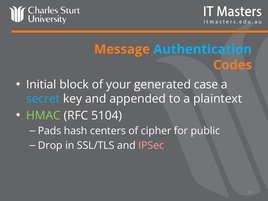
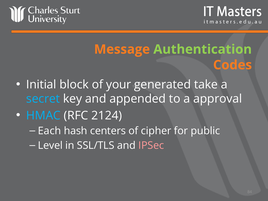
Authentication colour: light blue -> light green
case: case -> take
plaintext: plaintext -> approval
HMAC colour: light green -> light blue
5104: 5104 -> 2124
Pads: Pads -> Each
Drop: Drop -> Level
